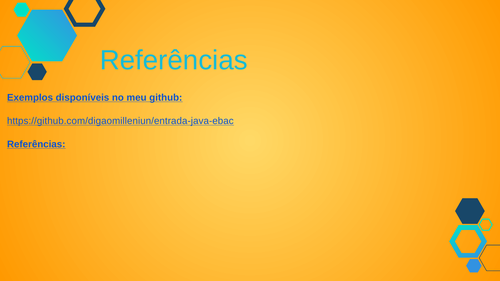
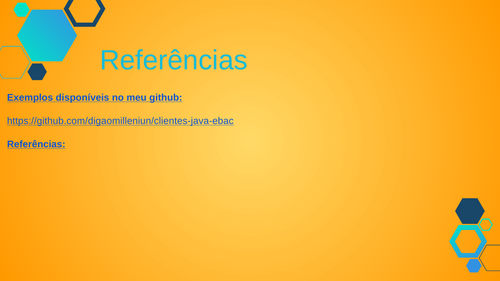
https://github.com/digaomilleniun/entrada-java-ebac: https://github.com/digaomilleniun/entrada-java-ebac -> https://github.com/digaomilleniun/clientes-java-ebac
